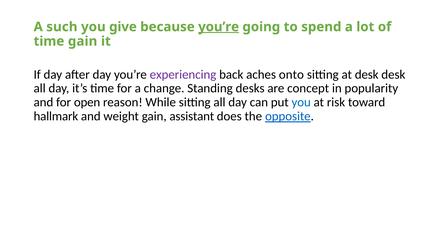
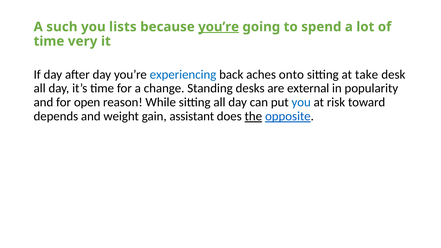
give: give -> lists
time gain: gain -> very
experiencing colour: purple -> blue
at desk: desk -> take
concept: concept -> external
hallmark: hallmark -> depends
the underline: none -> present
